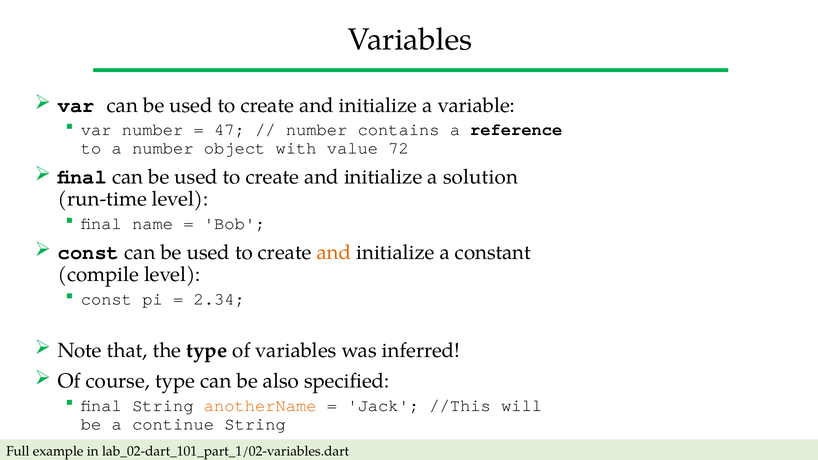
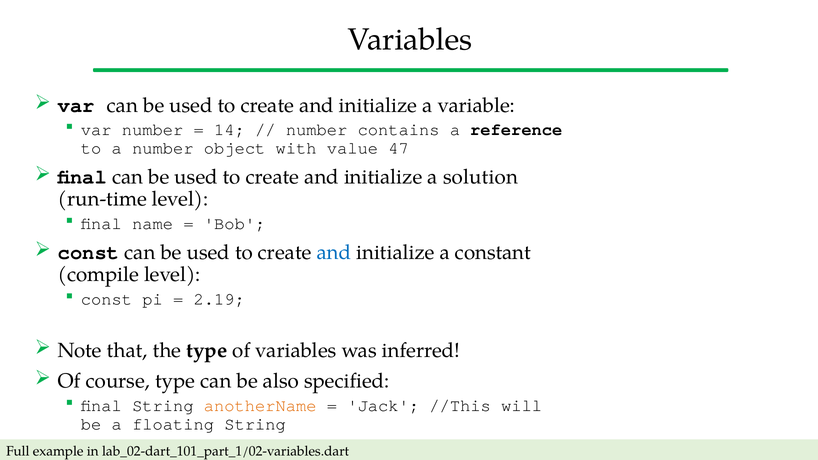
47: 47 -> 14
72: 72 -> 47
and at (334, 252) colour: orange -> blue
2.34: 2.34 -> 2.19
continue: continue -> floating
